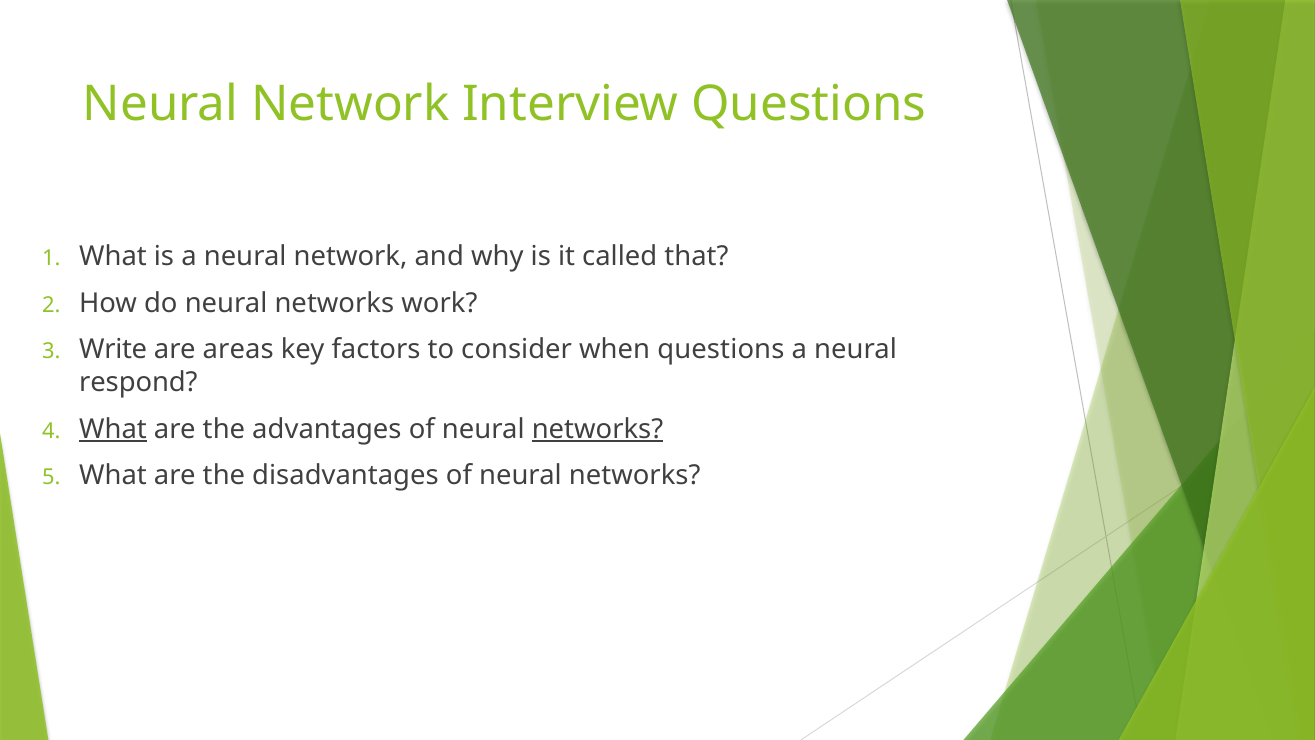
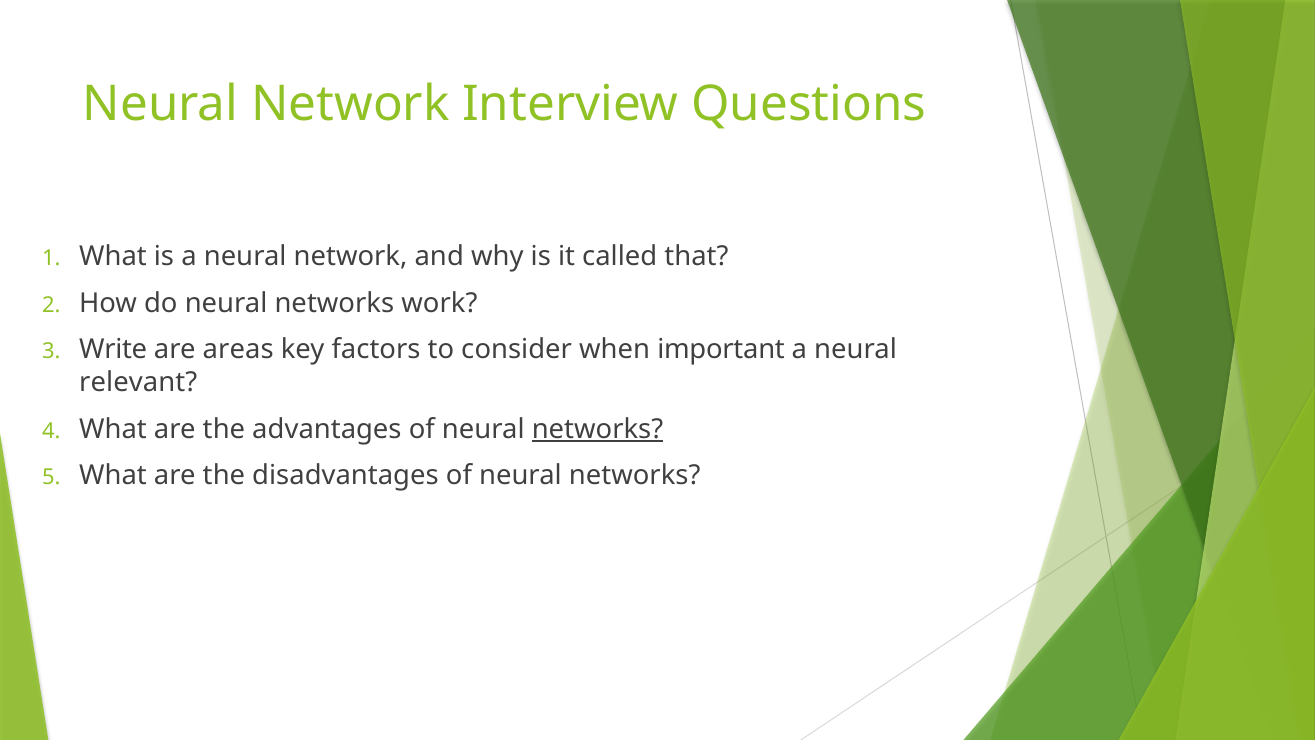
when questions: questions -> important
respond: respond -> relevant
What at (113, 429) underline: present -> none
